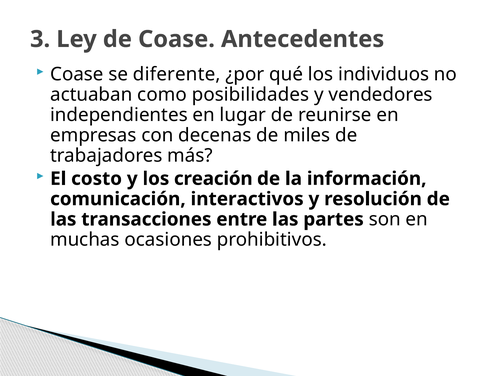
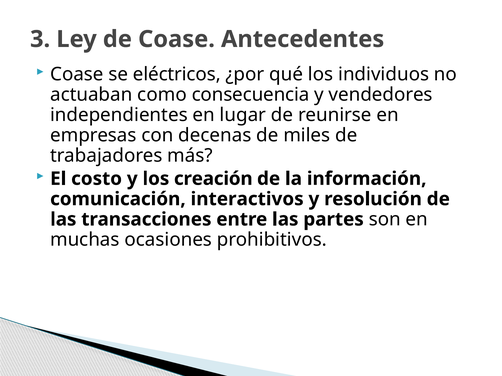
diferente: diferente -> eléctricos
posibilidades: posibilidades -> consecuencia
